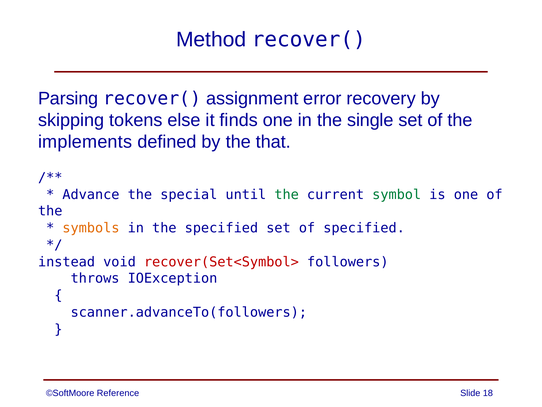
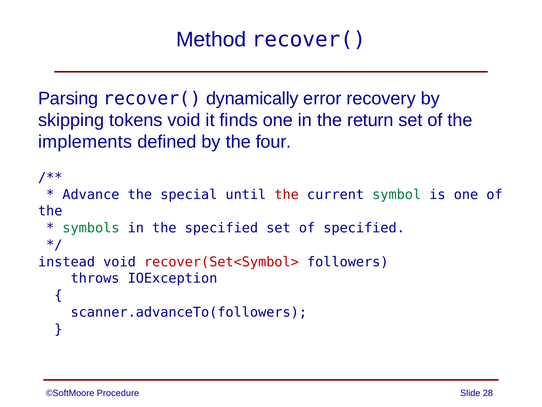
assignment: assignment -> dynamically
tokens else: else -> void
single: single -> return
that: that -> four
the at (287, 194) colour: green -> red
symbols colour: orange -> green
Reference: Reference -> Procedure
18: 18 -> 28
